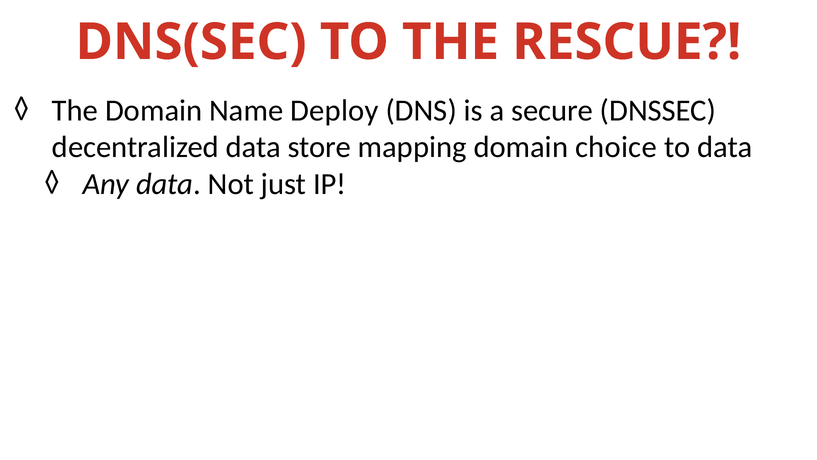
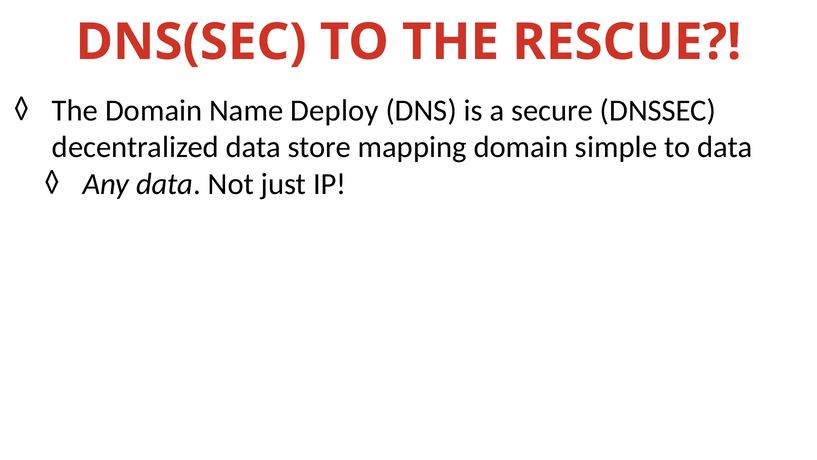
choice: choice -> simple
